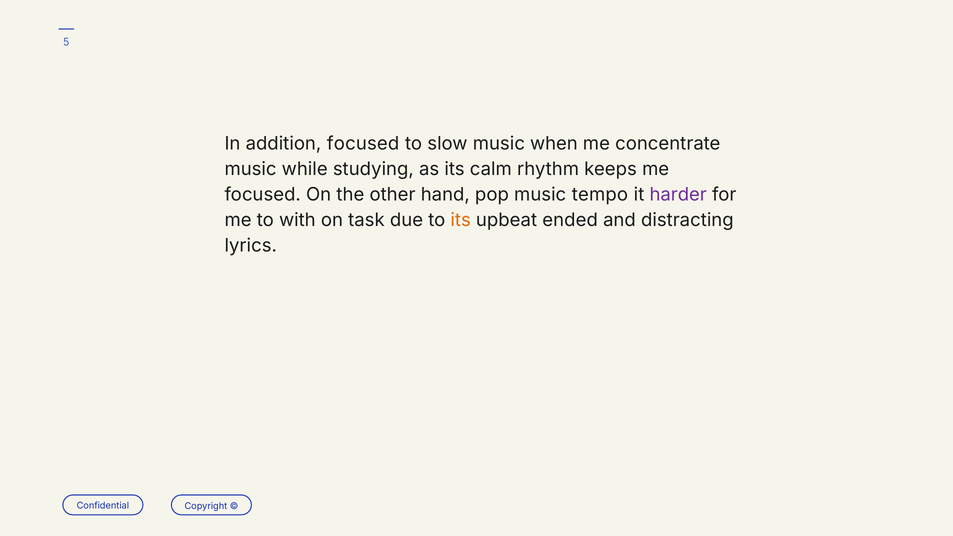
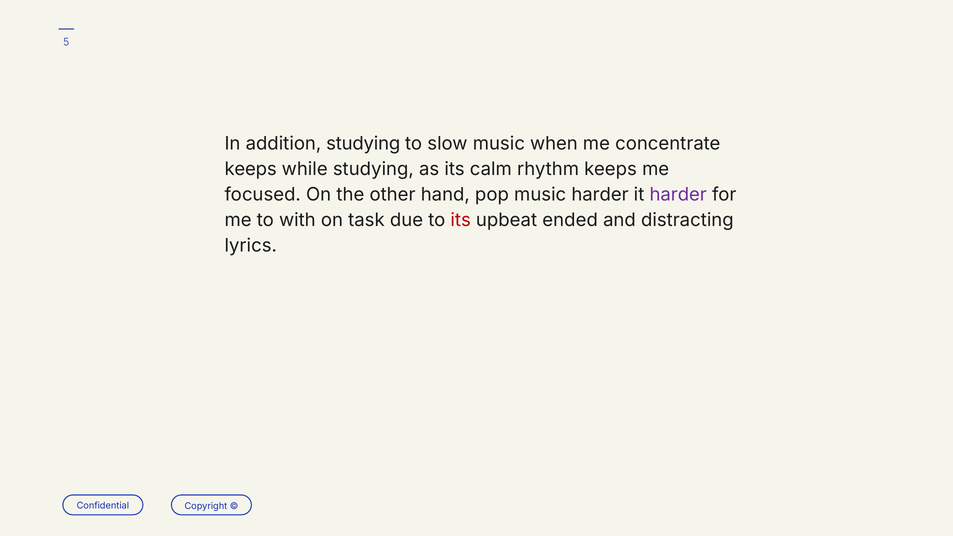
addition focused: focused -> studying
music at (251, 169): music -> keeps
music tempo: tempo -> harder
its at (461, 220) colour: orange -> red
